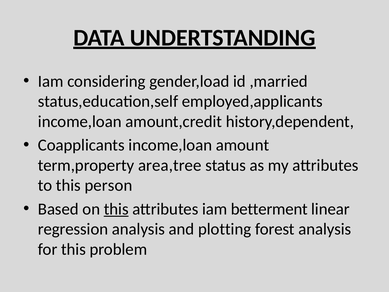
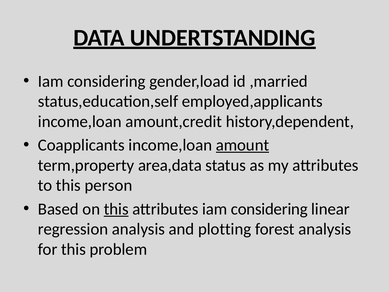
amount underline: none -> present
area,tree: area,tree -> area,data
attributes iam betterment: betterment -> considering
